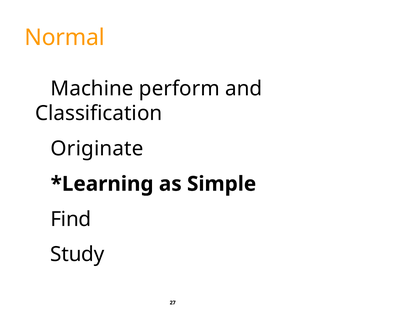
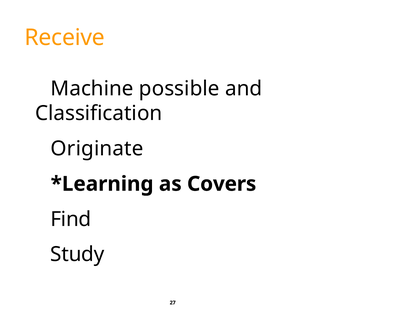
Normal: Normal -> Receive
perform: perform -> possible
Simple: Simple -> Covers
